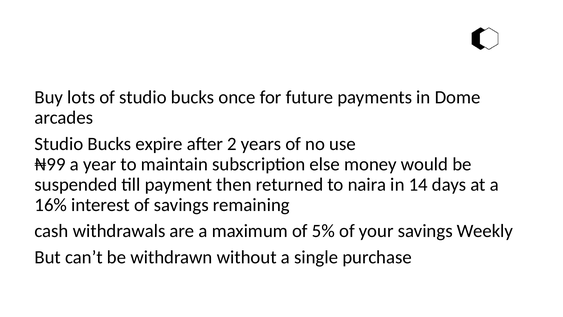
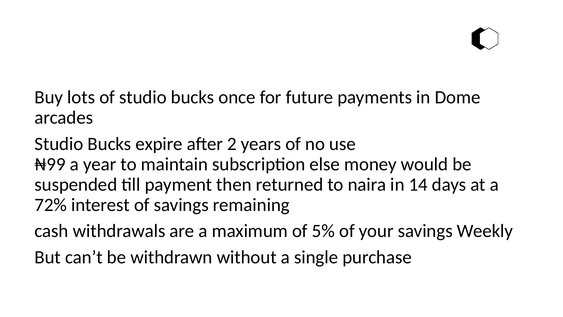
16%: 16% -> 72%
